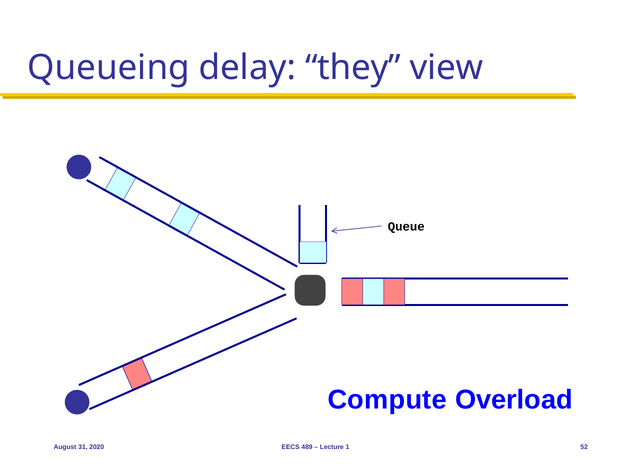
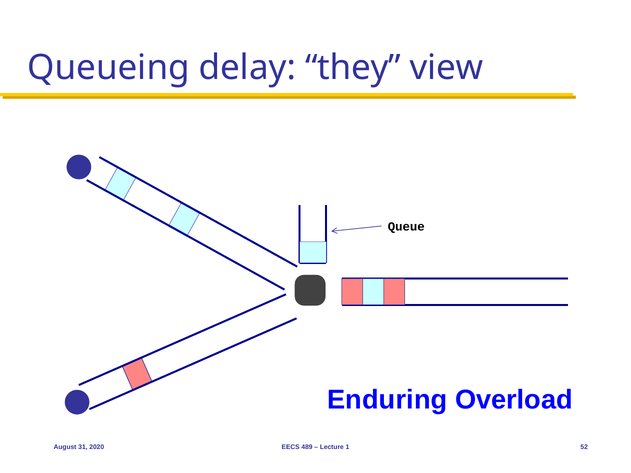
Compute: Compute -> Enduring
